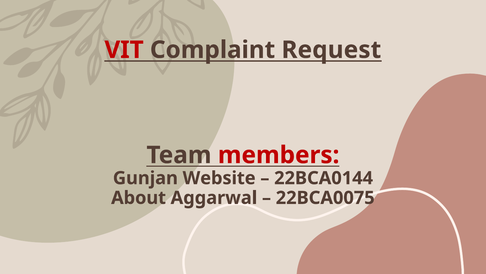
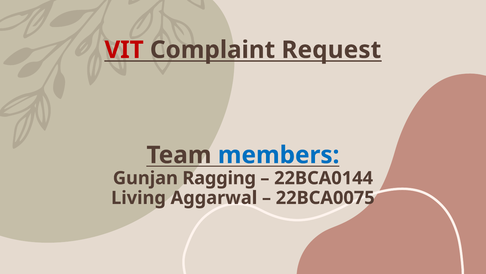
members colour: red -> blue
Website: Website -> Ragging
About: About -> Living
